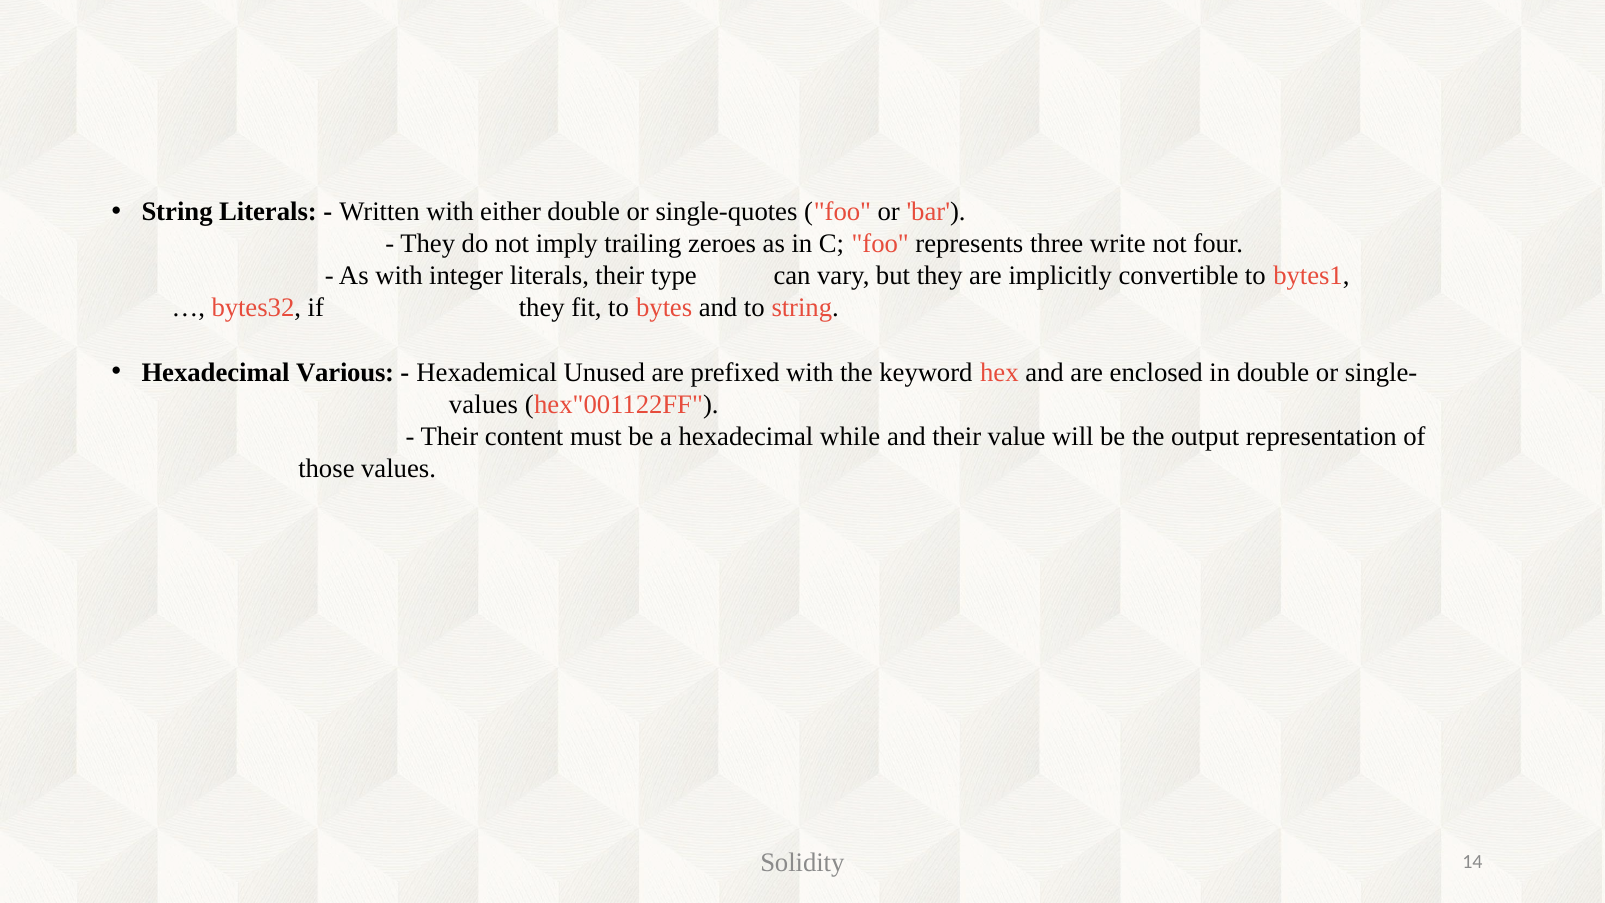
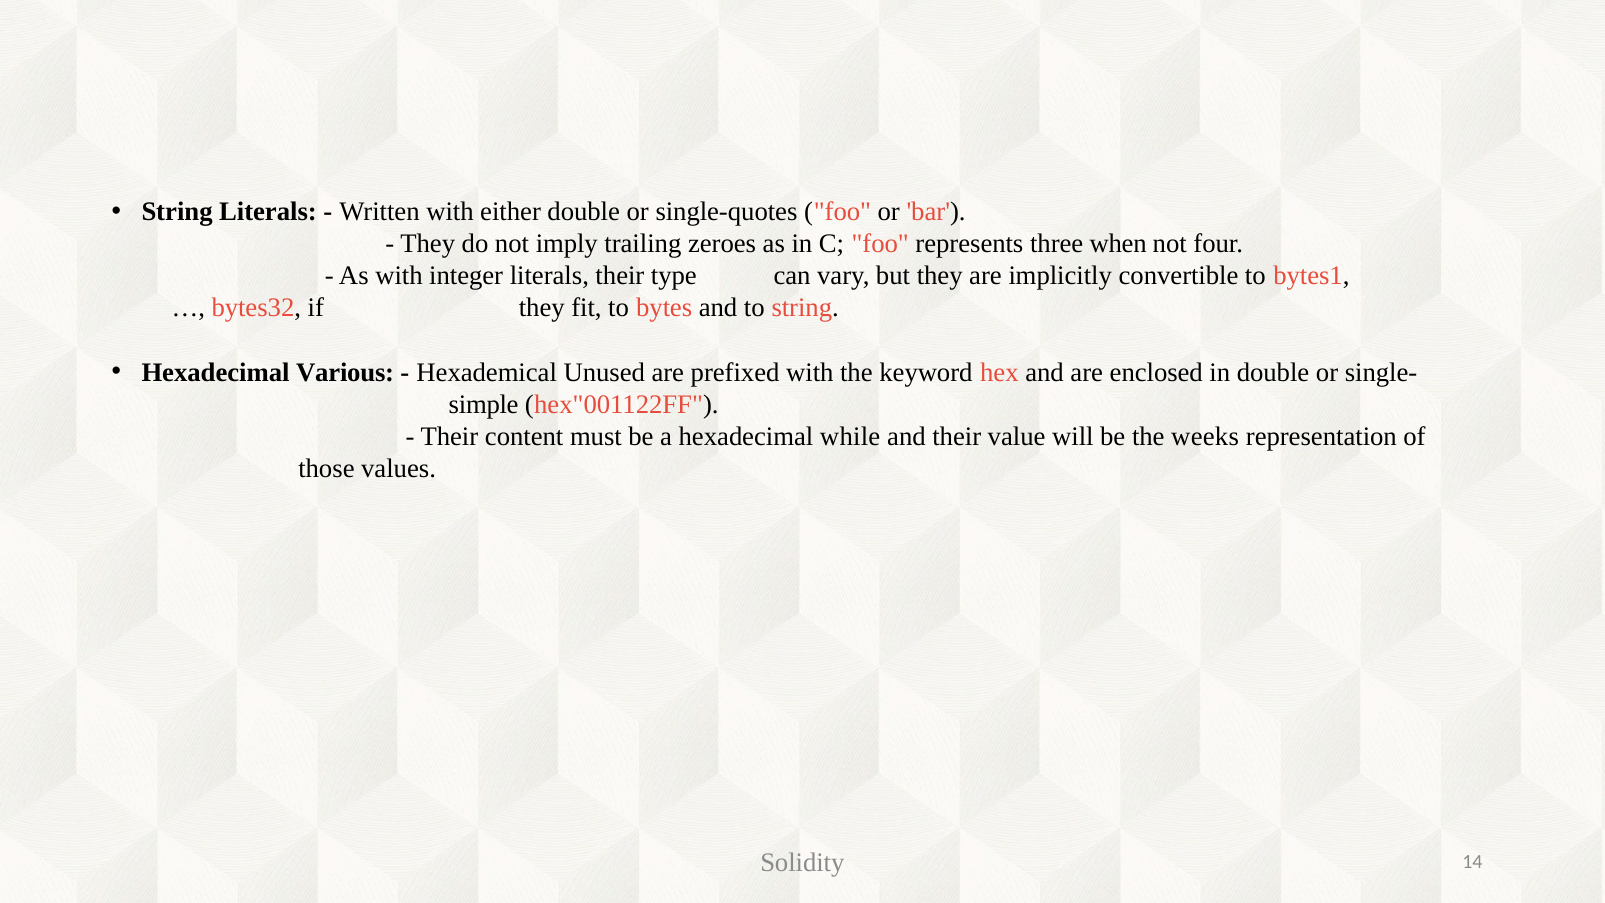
write: write -> when
values at (483, 404): values -> simple
output: output -> weeks
